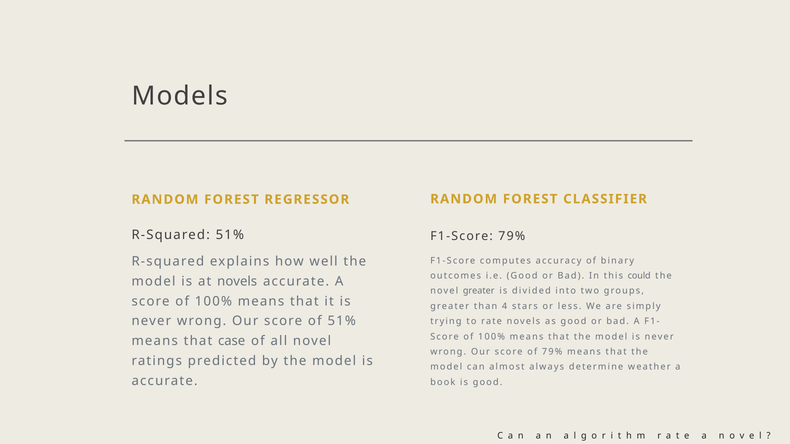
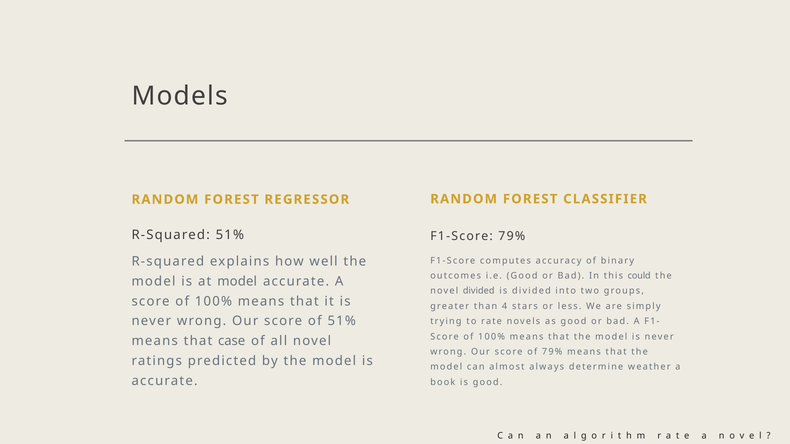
at novels: novels -> model
novel greater: greater -> divided
